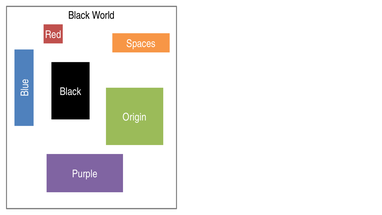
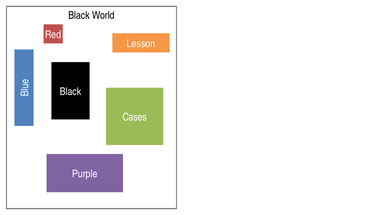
Spaces: Spaces -> Lesson
Origin: Origin -> Cases
